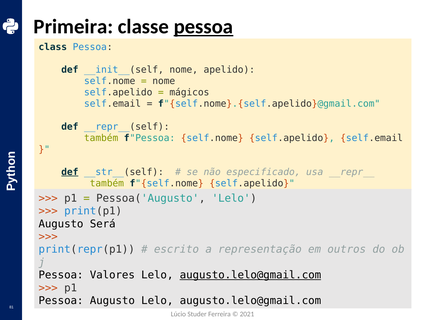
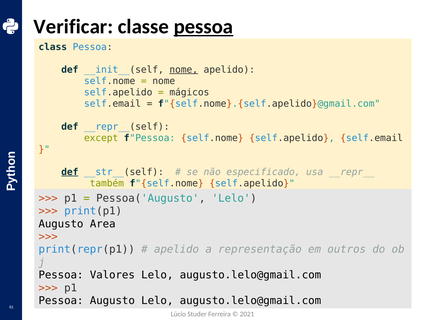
Primeira: Primeira -> Verificar
nome at (184, 70) underline: none -> present
também at (101, 138): também -> except
Será: Será -> Area
escrito at (176, 250): escrito -> apelido
augusto.lelo@gmail.com at (250, 275) underline: present -> none
